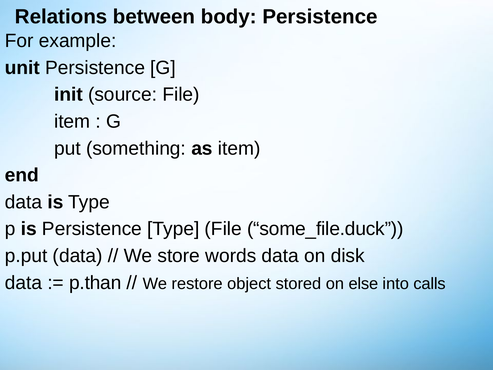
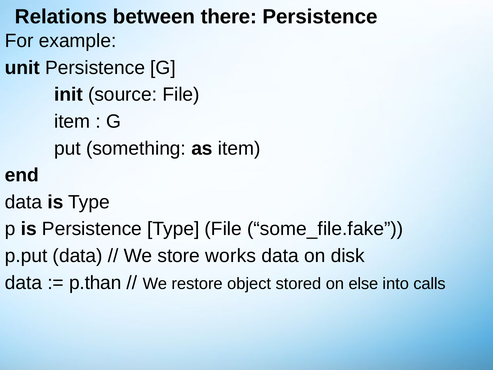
body: body -> there
some_file.duck: some_file.duck -> some_file.fake
words: words -> works
